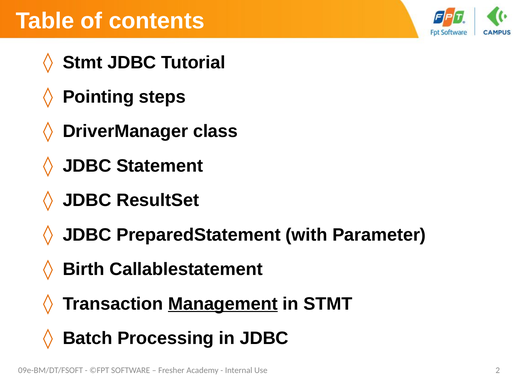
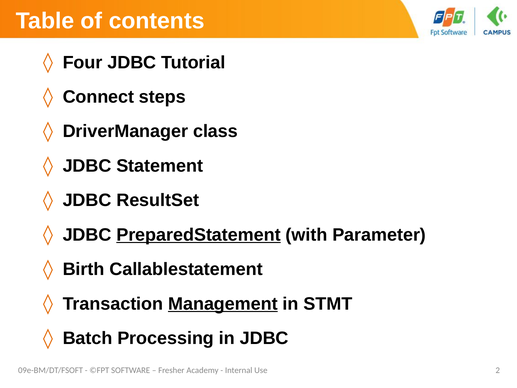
Stmt at (83, 62): Stmt -> Four
Pointing: Pointing -> Connect
PreparedStatement underline: none -> present
